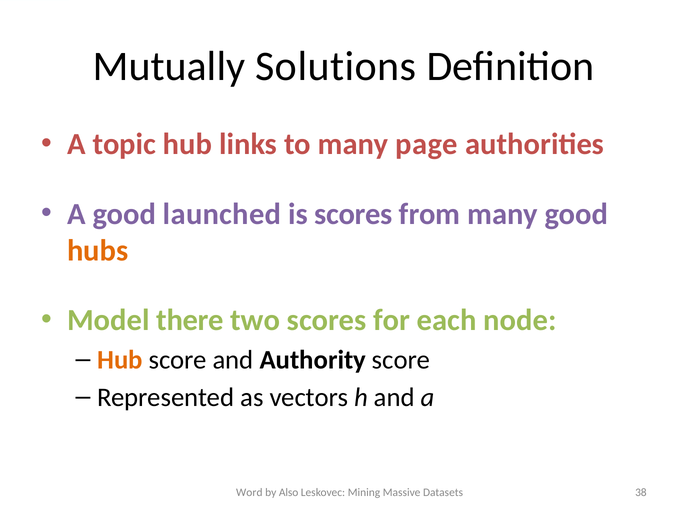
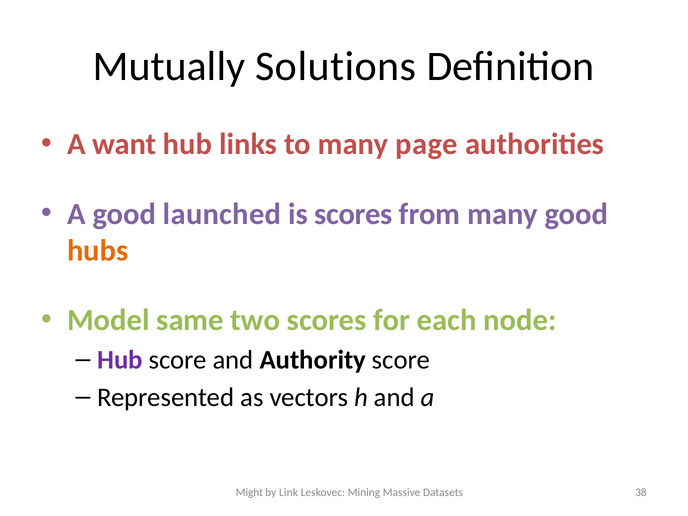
topic: topic -> want
there: there -> same
Hub at (120, 360) colour: orange -> purple
Word: Word -> Might
Also: Also -> Link
